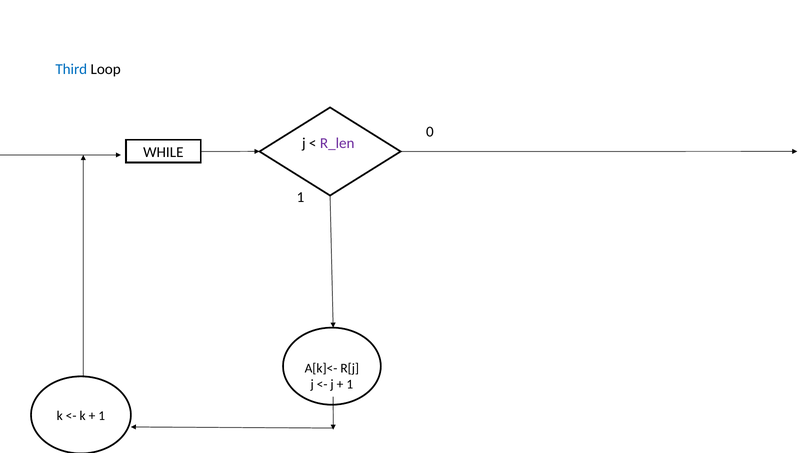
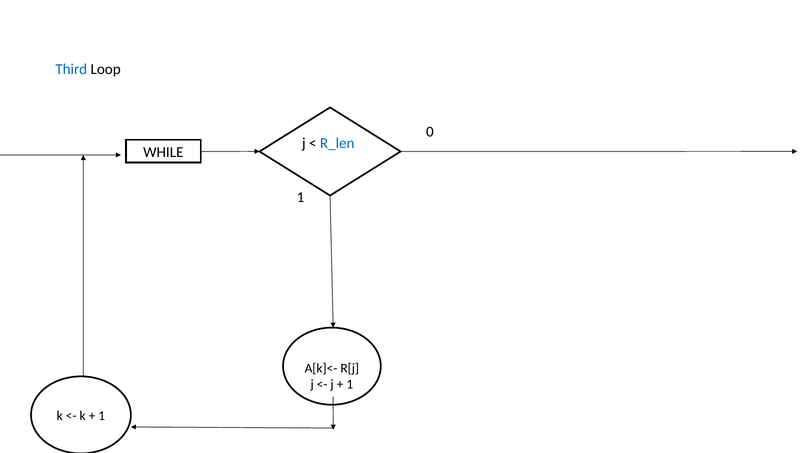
R_len colour: purple -> blue
